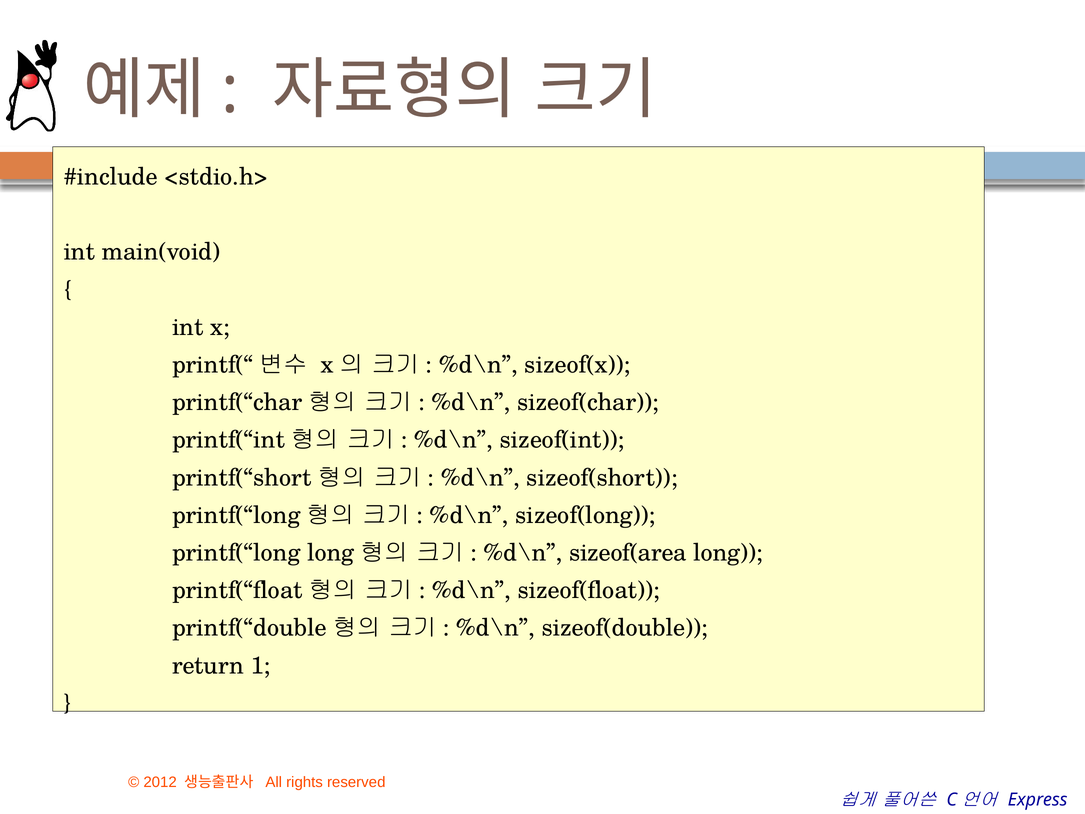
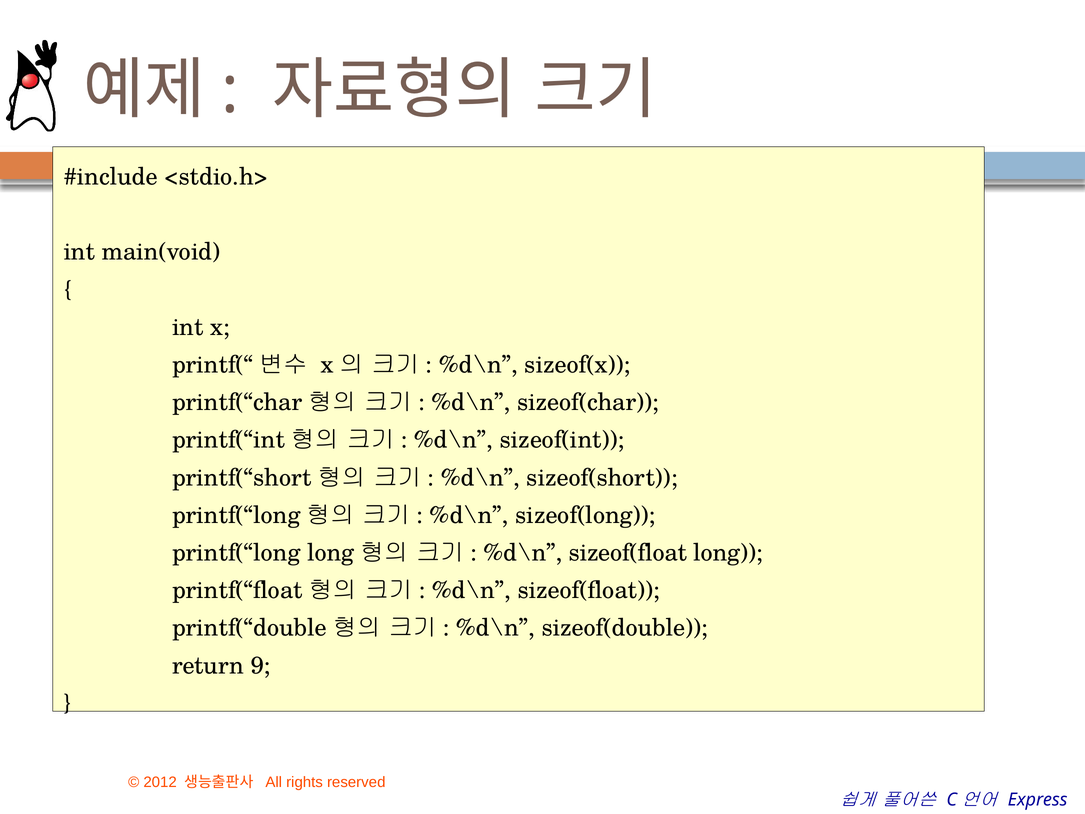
sizeof(area at (628, 553): sizeof(area -> sizeof(float
1: 1 -> 9
